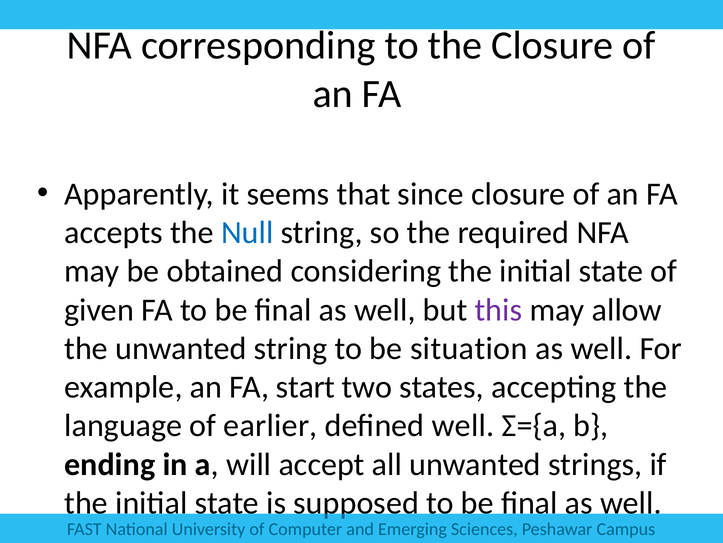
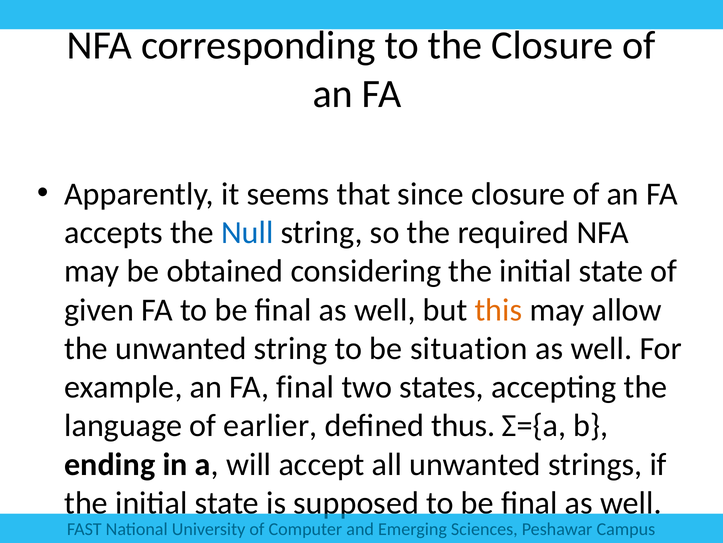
this colour: purple -> orange
FA start: start -> final
defined well: well -> thus
